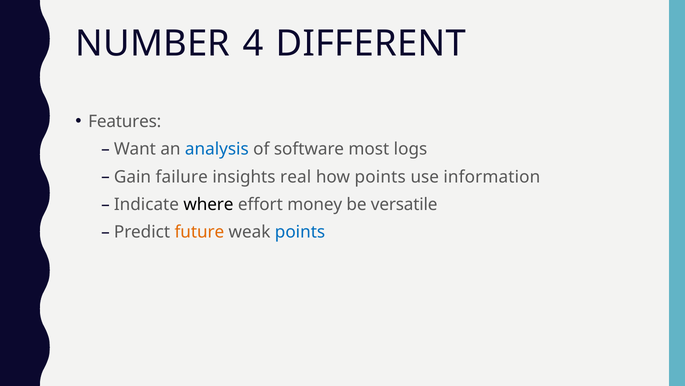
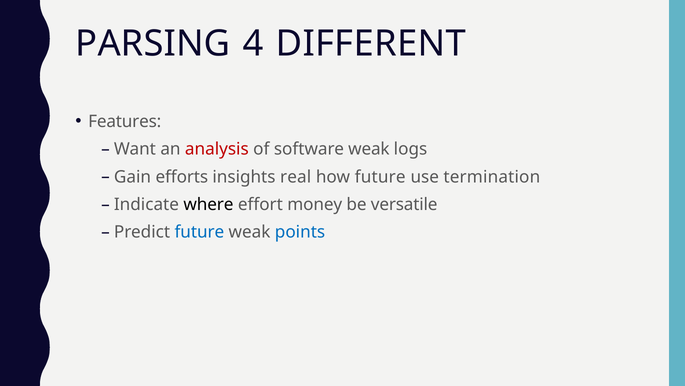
NUMBER: NUMBER -> PARSING
analysis colour: blue -> red
software most: most -> weak
failure: failure -> efforts
how points: points -> future
information: information -> termination
future at (199, 232) colour: orange -> blue
